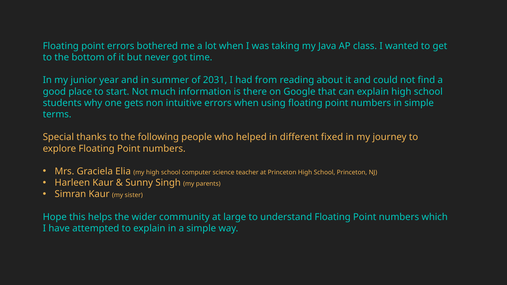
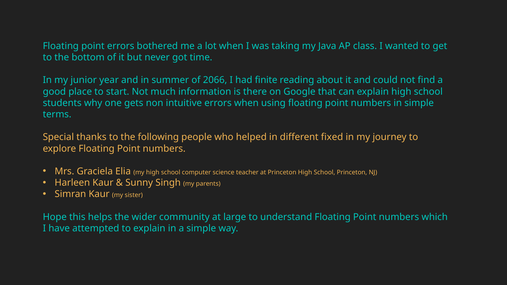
2031: 2031 -> 2066
from: from -> finite
